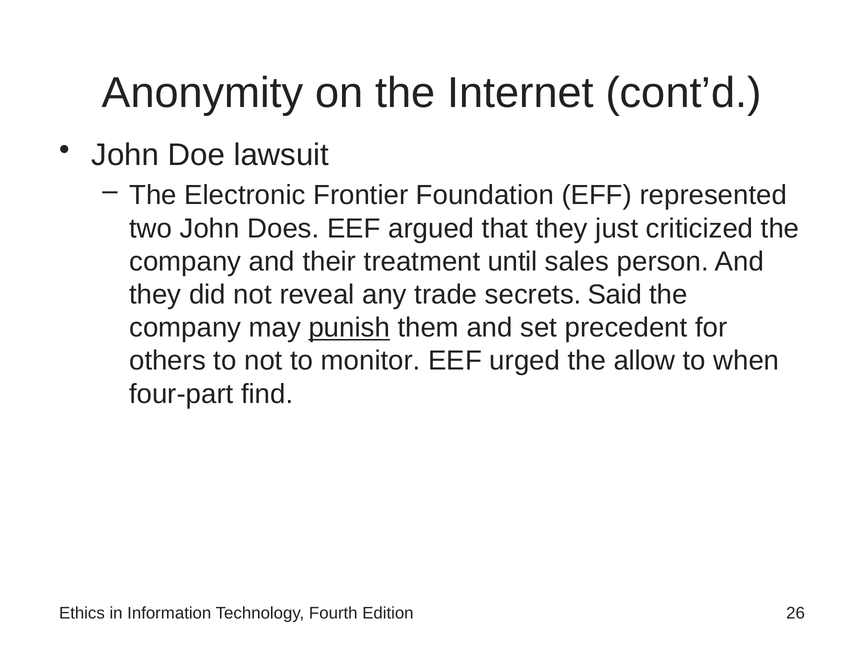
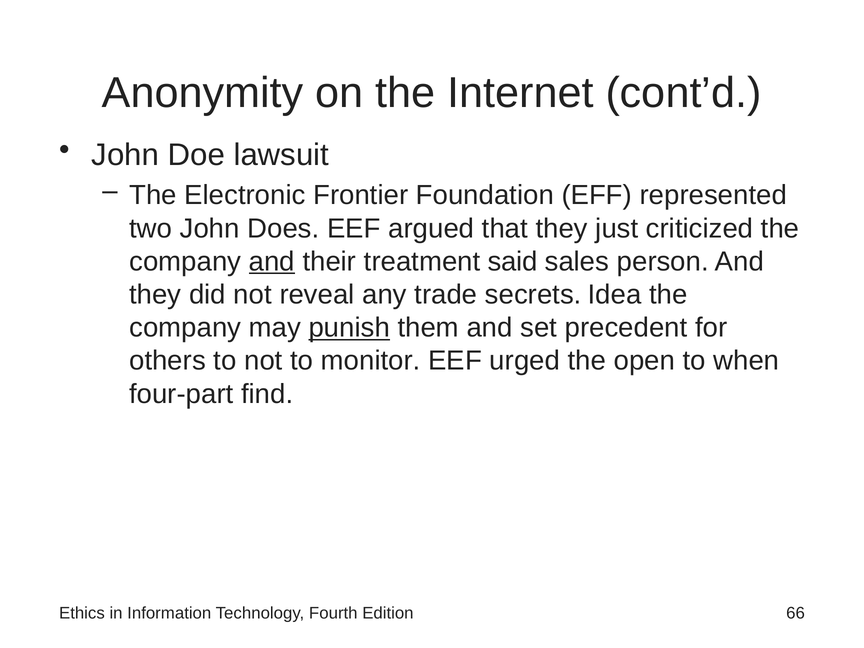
and at (272, 262) underline: none -> present
until: until -> said
Said: Said -> Idea
allow: allow -> open
26: 26 -> 66
